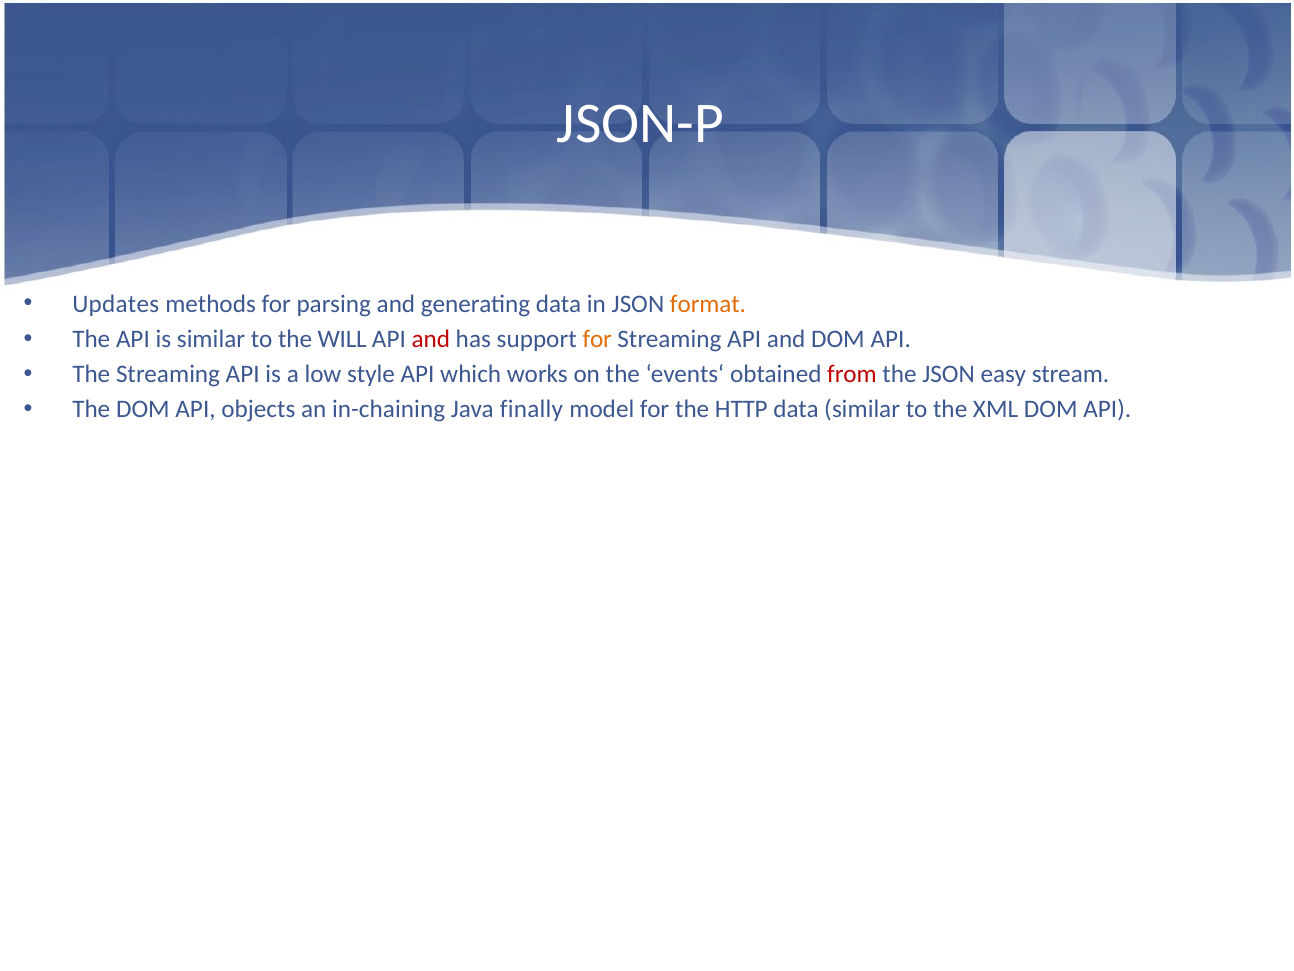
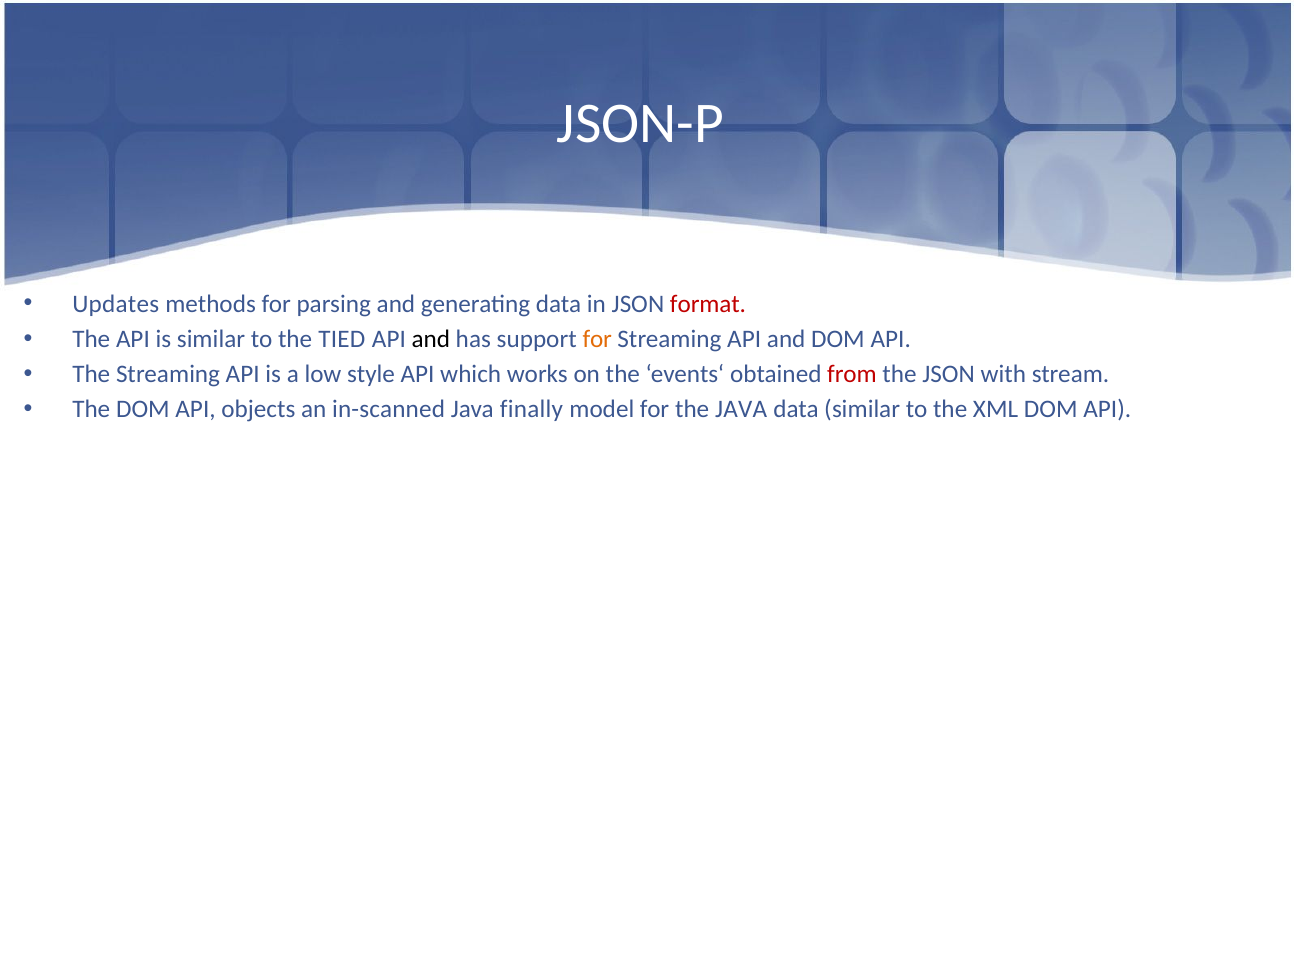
format colour: orange -> red
WILL: WILL -> TIED
and at (431, 339) colour: red -> black
easy: easy -> with
in-chaining: in-chaining -> in-scanned
the HTTP: HTTP -> JAVA
